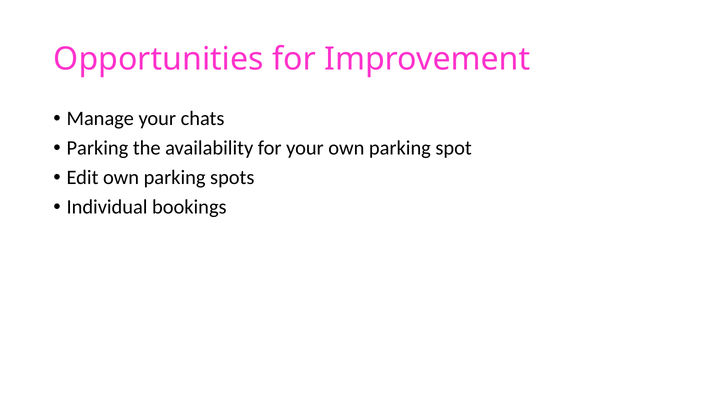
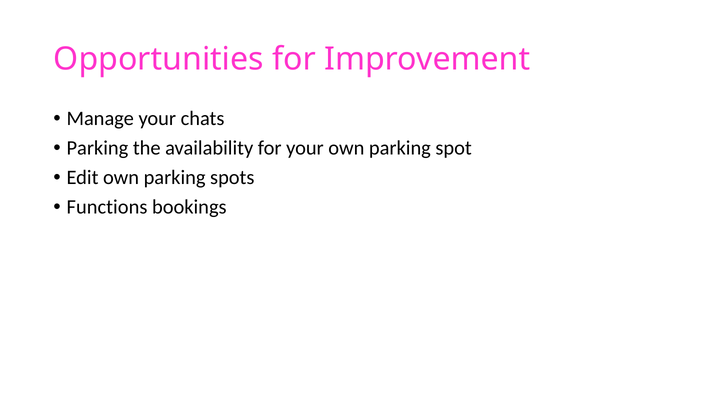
Individual: Individual -> Functions
